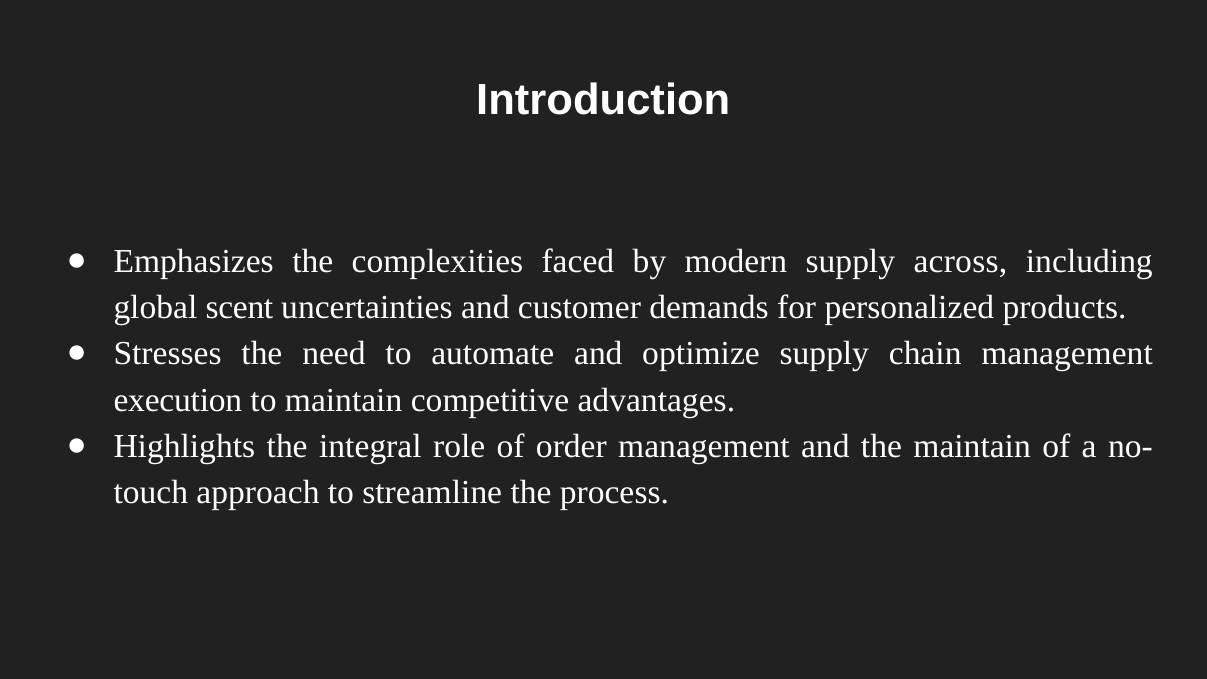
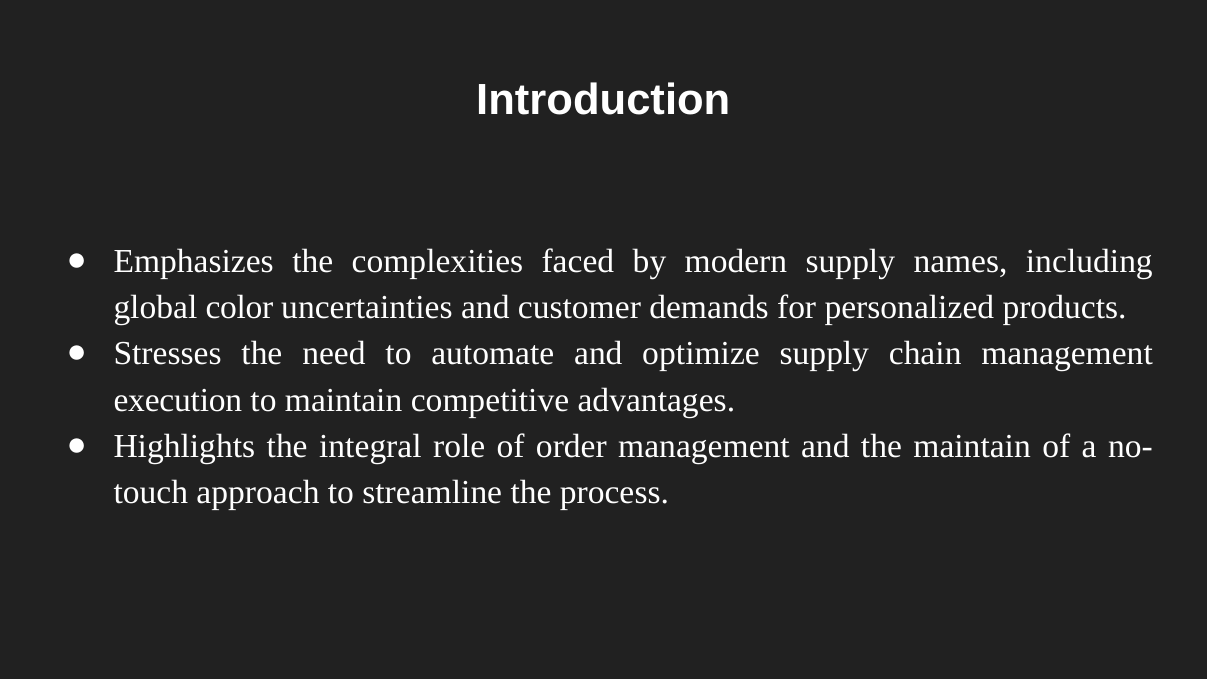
across: across -> names
scent: scent -> color
